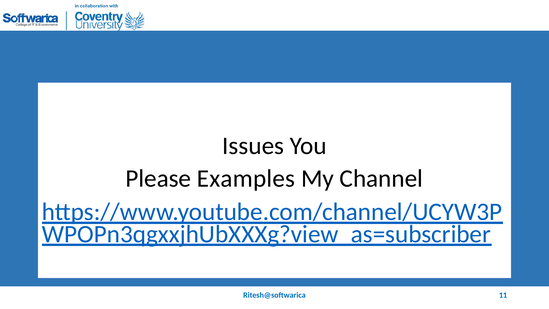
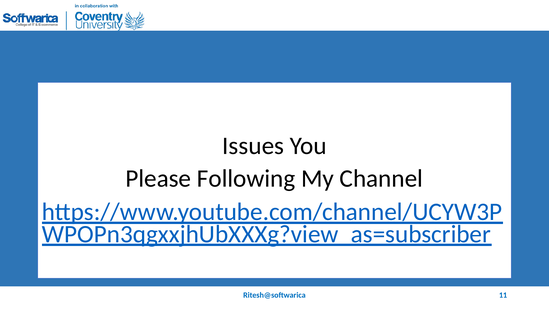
Examples: Examples -> Following
